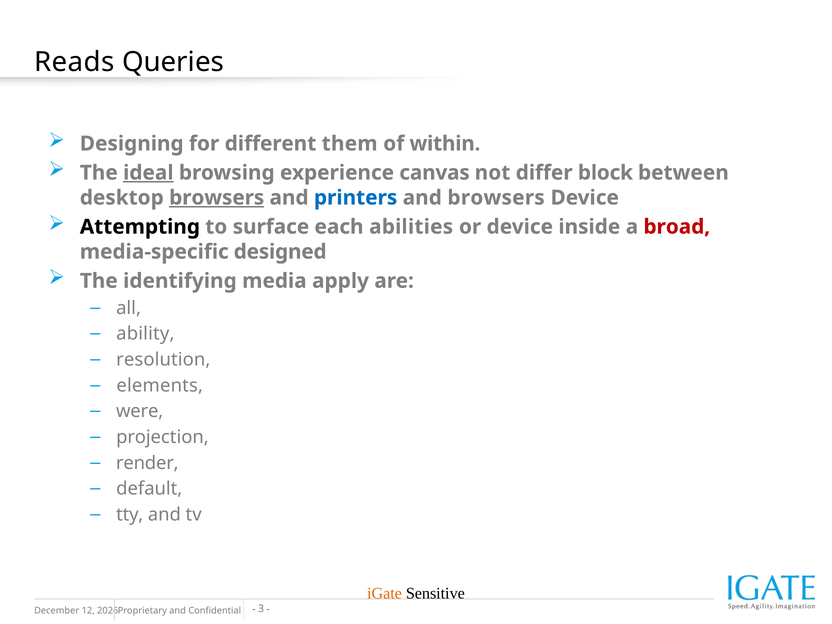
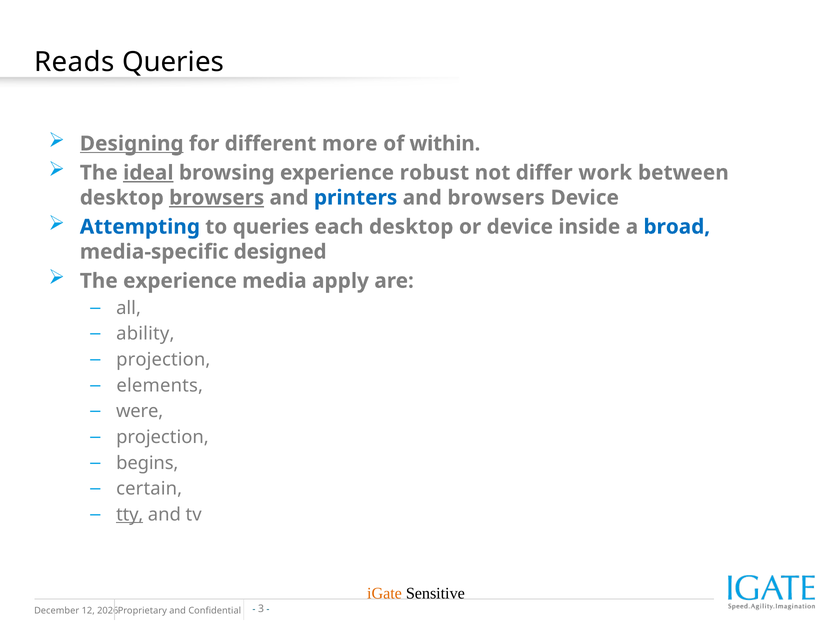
Designing underline: none -> present
them: them -> more
canvas: canvas -> robust
block: block -> work
Attempting colour: black -> blue
to surface: surface -> queries
each abilities: abilities -> desktop
broad colour: red -> blue
The identifying: identifying -> experience
resolution at (163, 360): resolution -> projection
render: render -> begins
default: default -> certain
tty underline: none -> present
